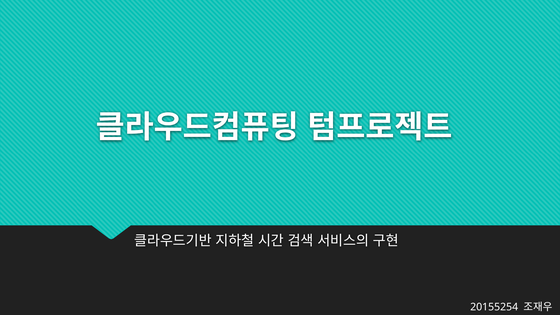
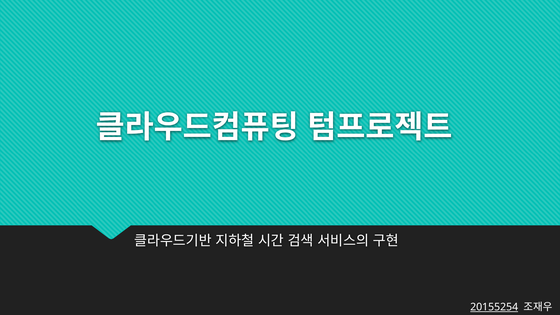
20155254 underline: none -> present
